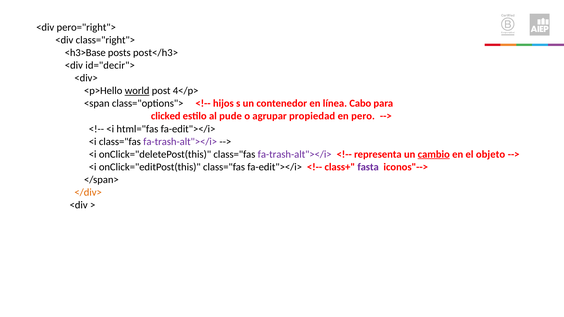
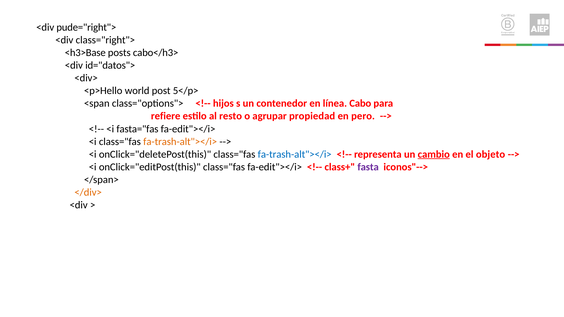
pero="right">: pero="right"> -> pude="right">
post</h3>: post</h3> -> cabo</h3>
id="decir">: id="decir"> -> id="datos">
world underline: present -> none
4</p>: 4</p> -> 5</p>
clicked: clicked -> refiere
pude: pude -> resto
html="fas: html="fas -> fasta="fas
fa-trash-alt"></i> at (180, 142) colour: purple -> orange
fa-trash-alt"></i> at (295, 154) colour: purple -> blue
